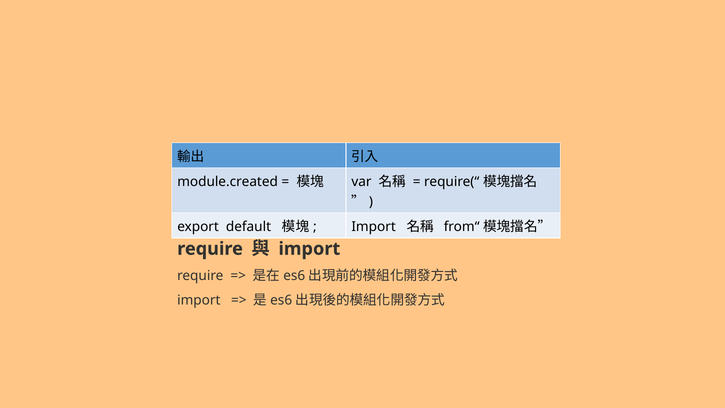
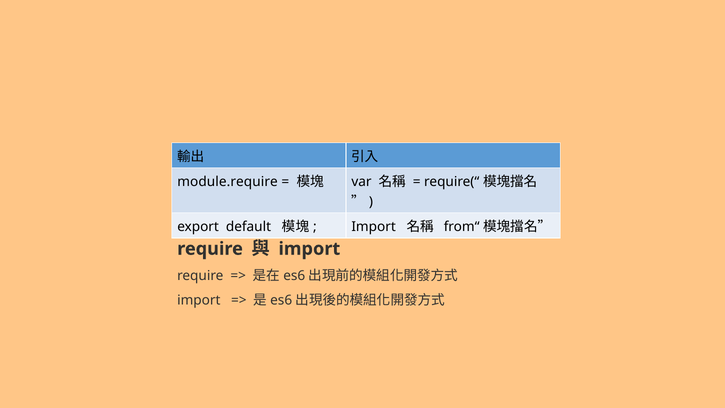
module.created: module.created -> module.require
